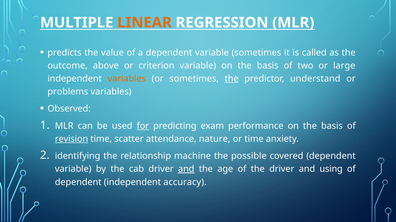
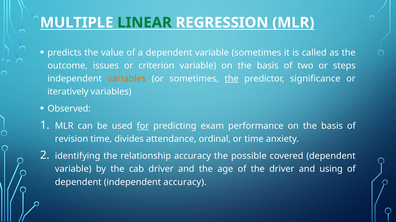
LINEAR colour: orange -> green
above: above -> issues
large: large -> steps
understand: understand -> significance
problems: problems -> iteratively
revision underline: present -> none
scatter: scatter -> divides
nature: nature -> ordinal
relationship machine: machine -> accuracy
and at (186, 170) underline: present -> none
